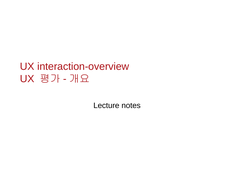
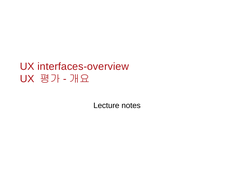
interaction-overview: interaction-overview -> interfaces-overview
